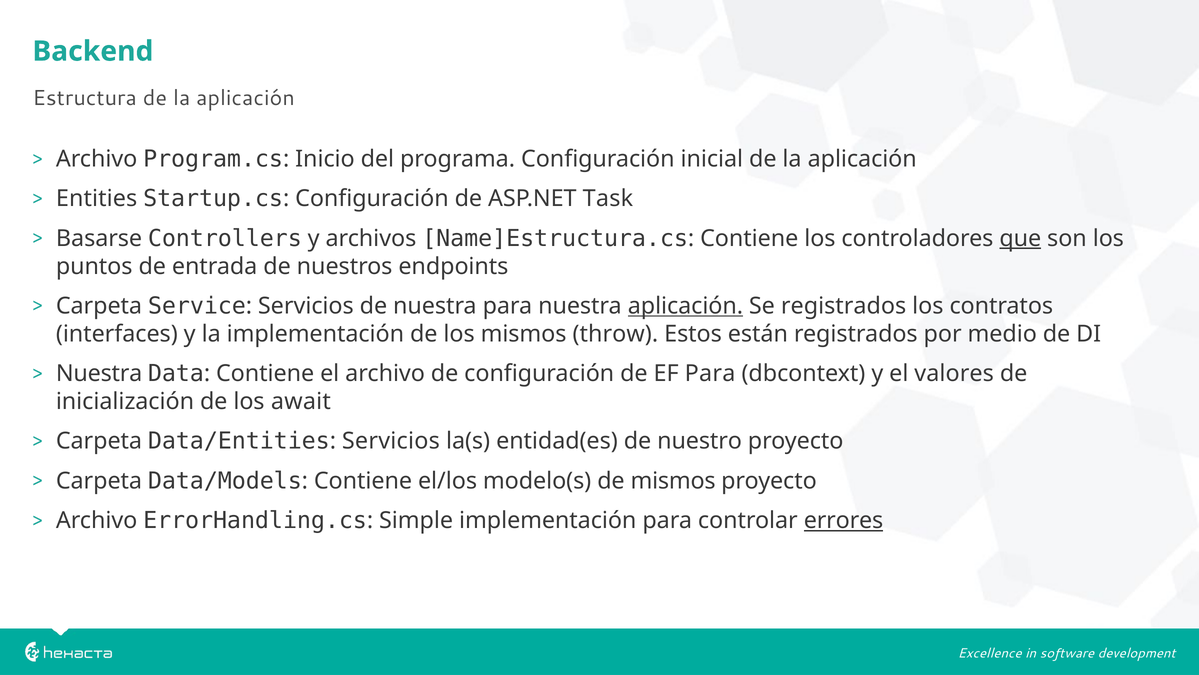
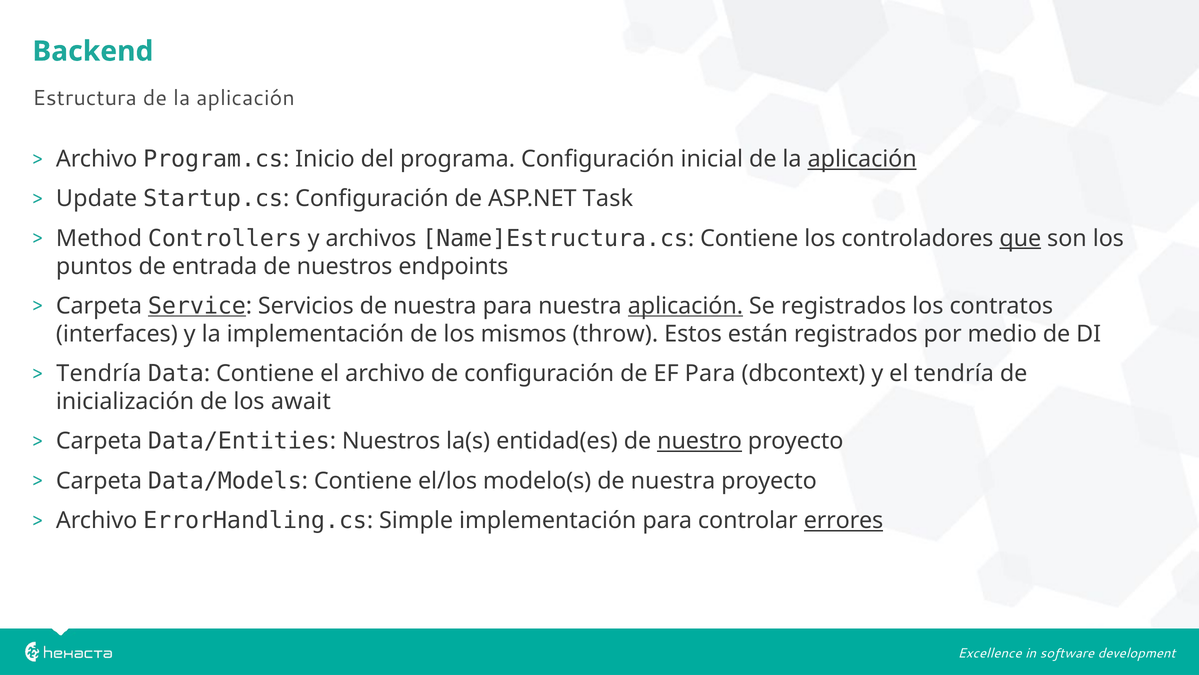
aplicación at (862, 159) underline: none -> present
Entities: Entities -> Update
Basarse: Basarse -> Method
Service underline: none -> present
Nuestra at (99, 373): Nuestra -> Tendría
el valores: valores -> tendría
Servicios at (391, 441): Servicios -> Nuestros
nuestro underline: none -> present
modelo(s de mismos: mismos -> nuestra
